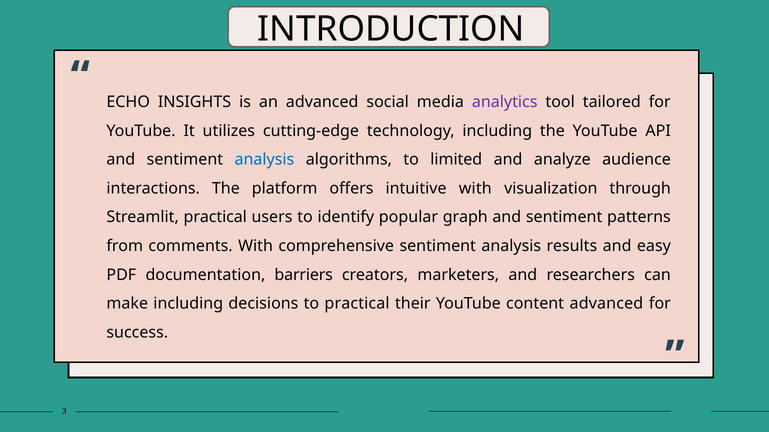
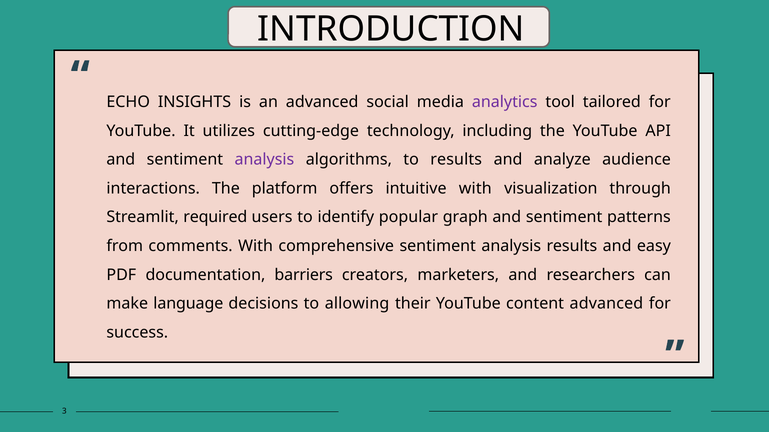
analysis at (264, 160) colour: blue -> purple
to limited: limited -> results
Streamlit practical: practical -> required
make including: including -> language
to practical: practical -> allowing
